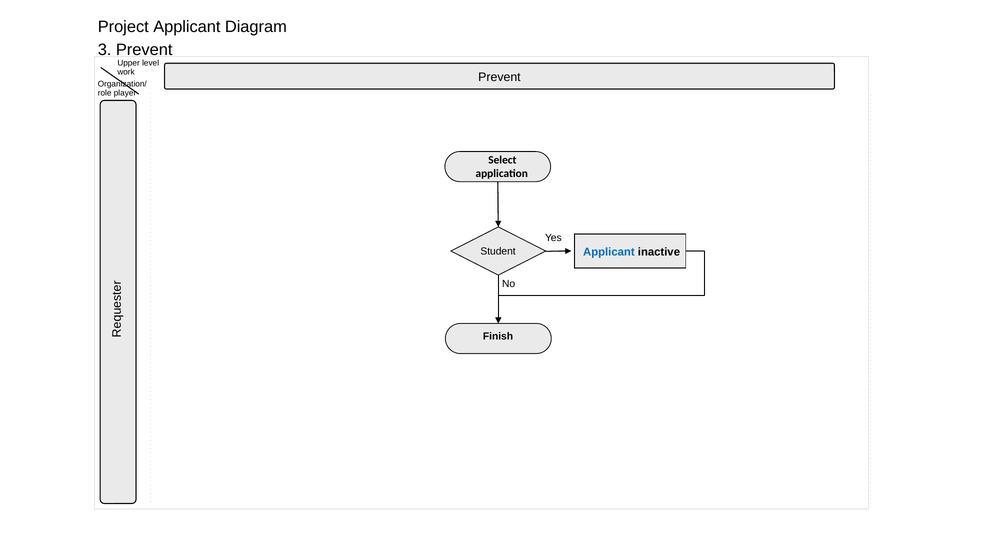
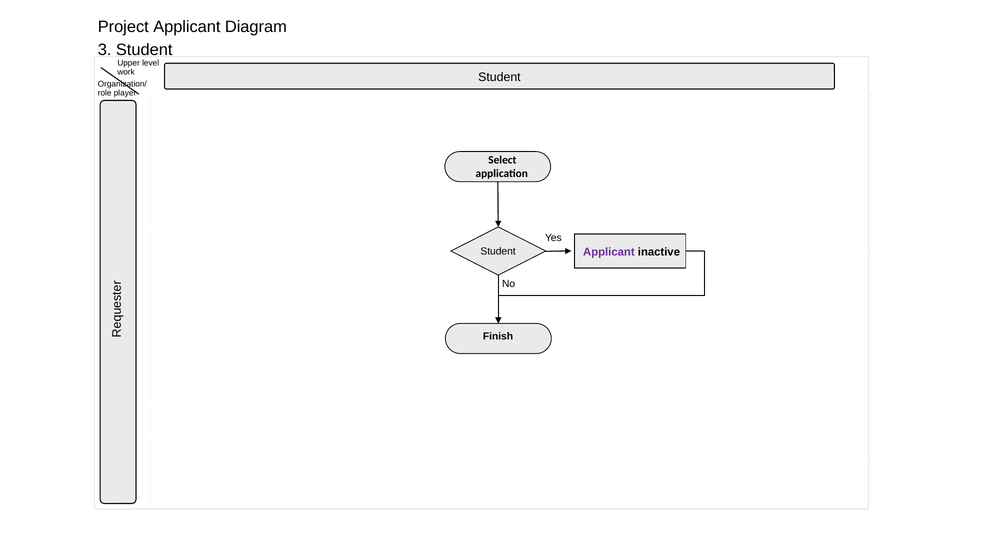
3 Prevent: Prevent -> Student
work Prevent: Prevent -> Student
Applicant at (609, 252) colour: blue -> purple
